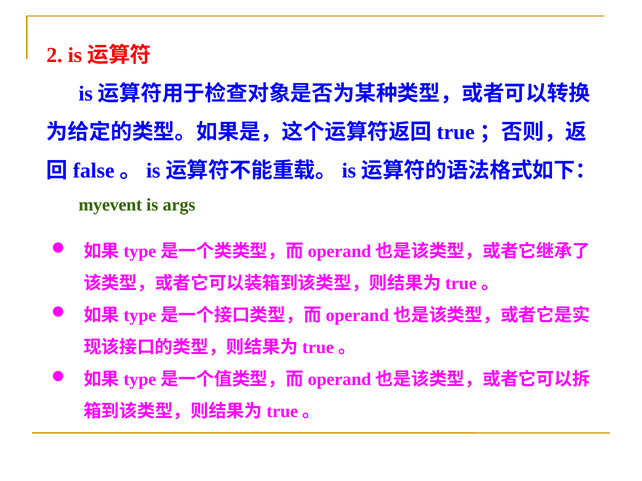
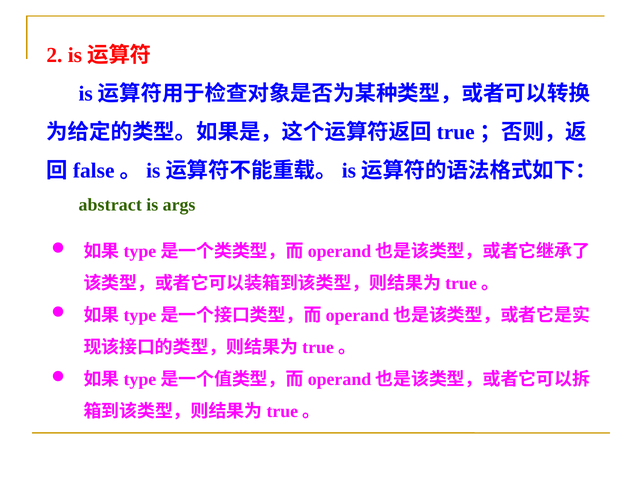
myevent: myevent -> abstract
